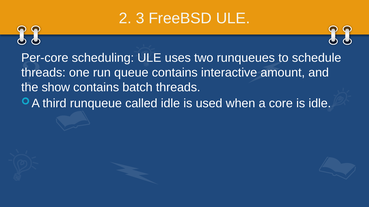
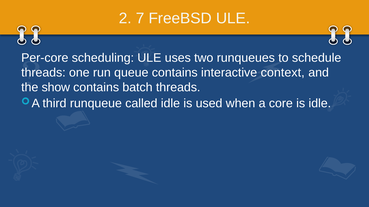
3: 3 -> 7
amount: amount -> context
